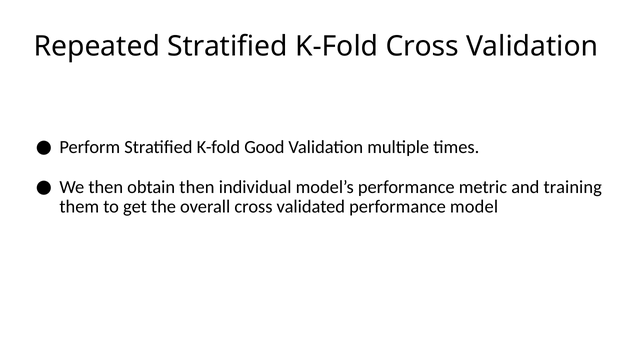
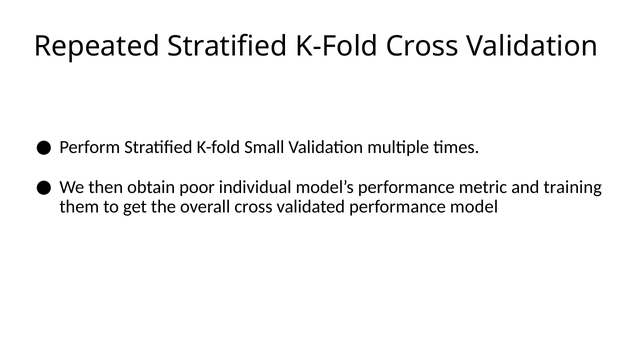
Good: Good -> Small
obtain then: then -> poor
